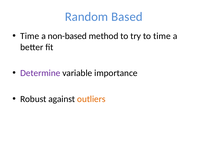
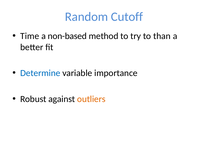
Based: Based -> Cutoff
to time: time -> than
Determine colour: purple -> blue
